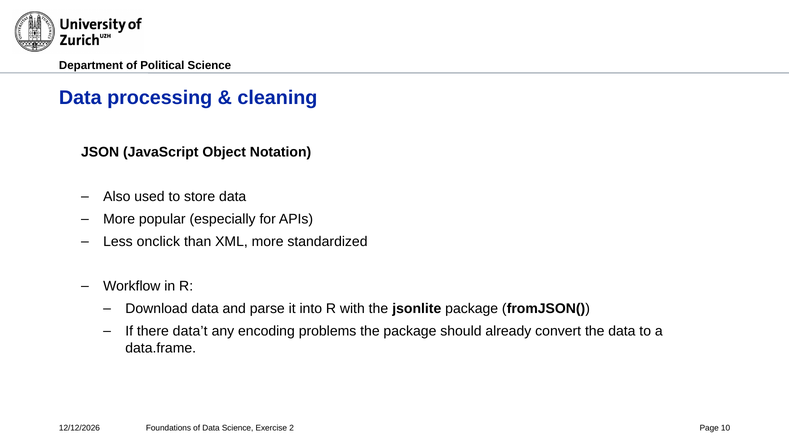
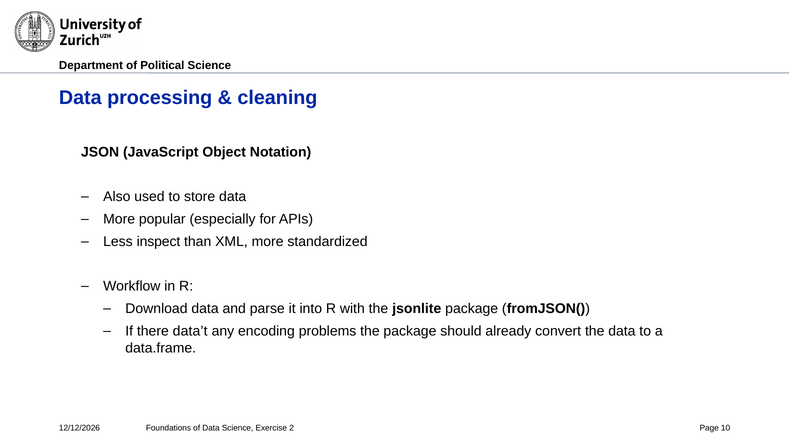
onclick: onclick -> inspect
